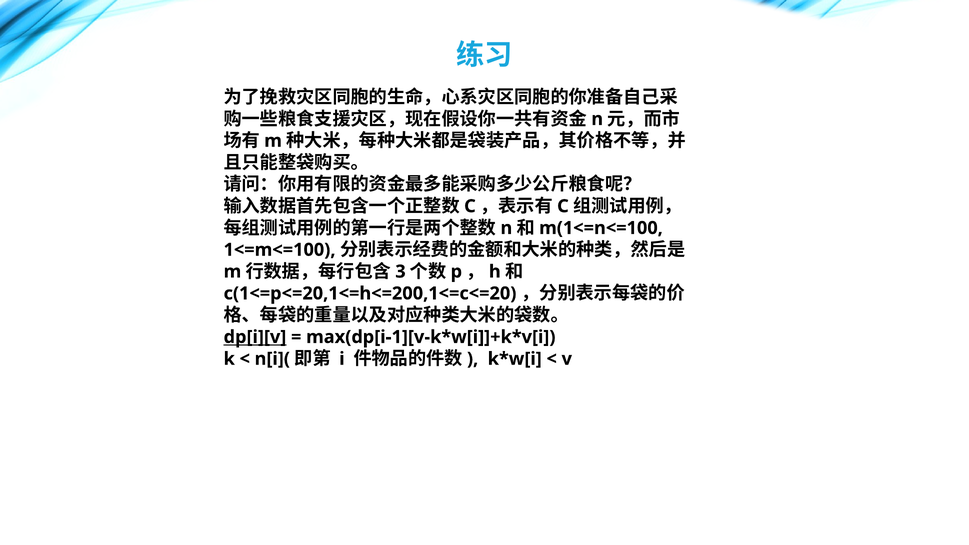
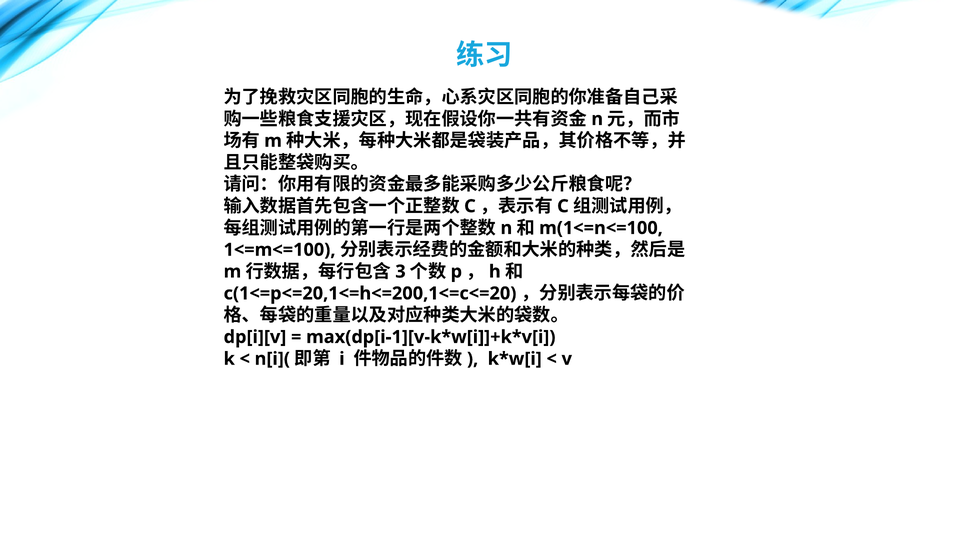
dp[i][v underline: present -> none
